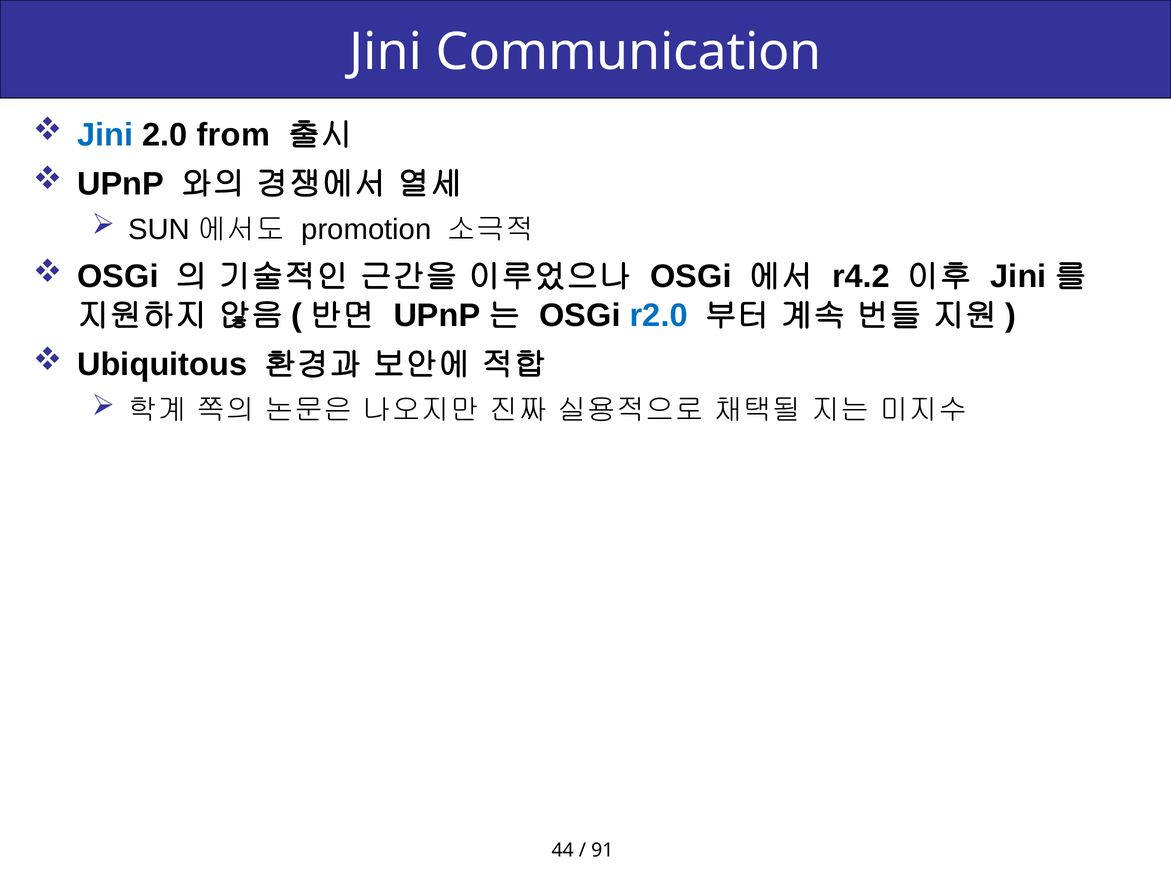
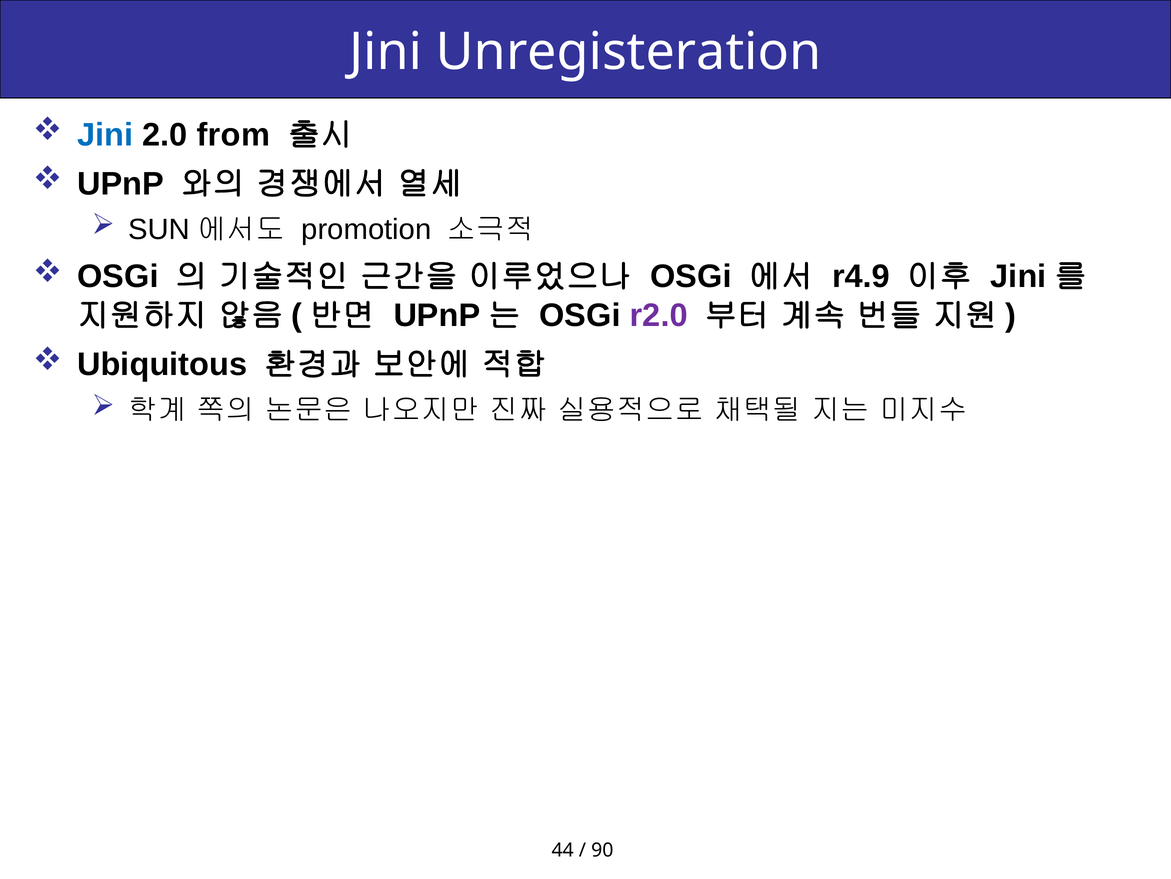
Communication: Communication -> Unregisteration
r4.2: r4.2 -> r4.9
r2.0 colour: blue -> purple
91: 91 -> 90
